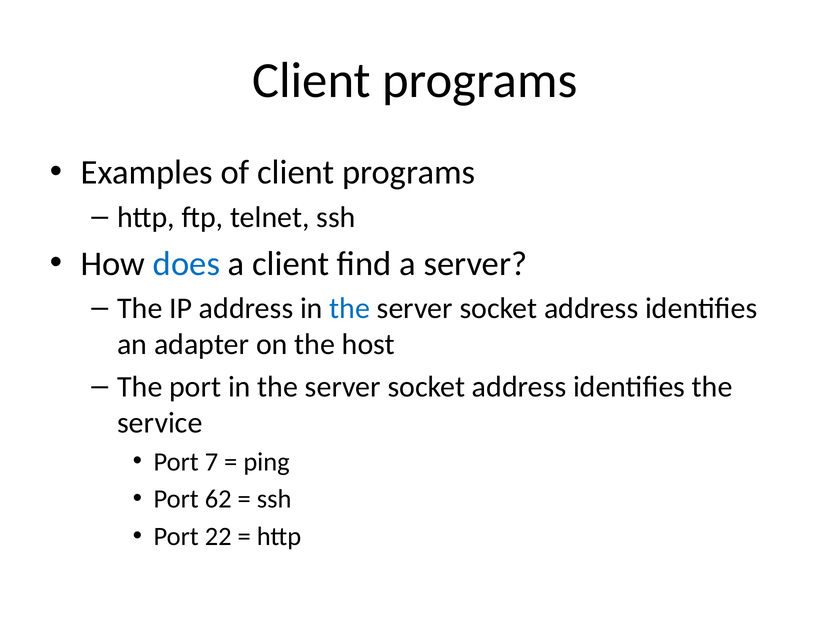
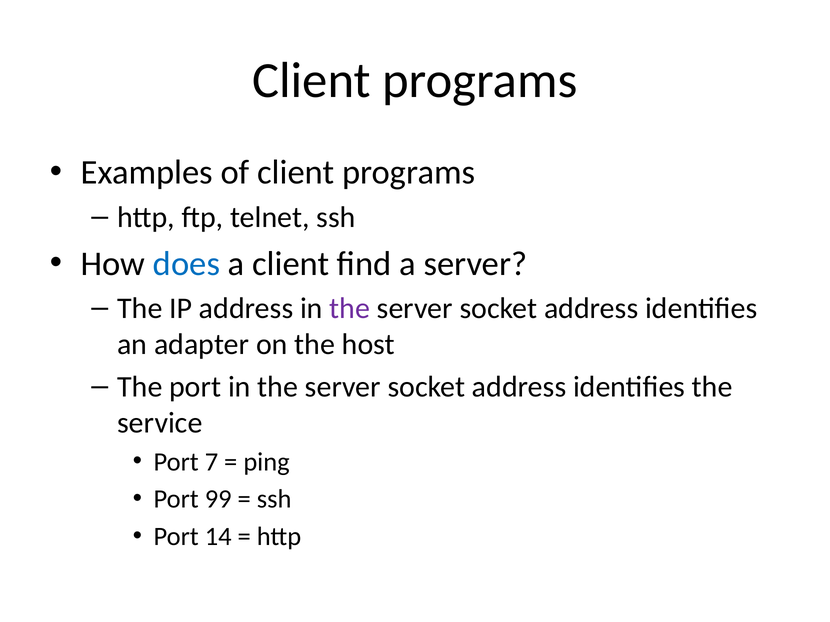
the at (350, 309) colour: blue -> purple
62: 62 -> 99
22: 22 -> 14
